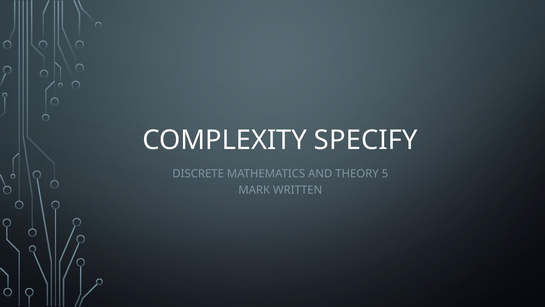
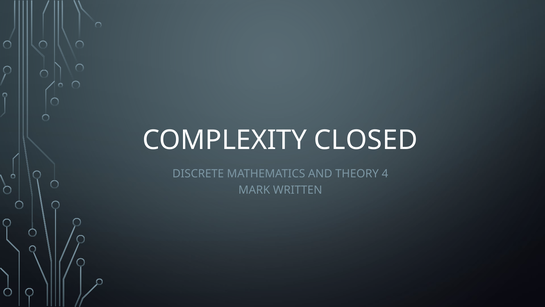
SPECIFY: SPECIFY -> CLOSED
5: 5 -> 4
